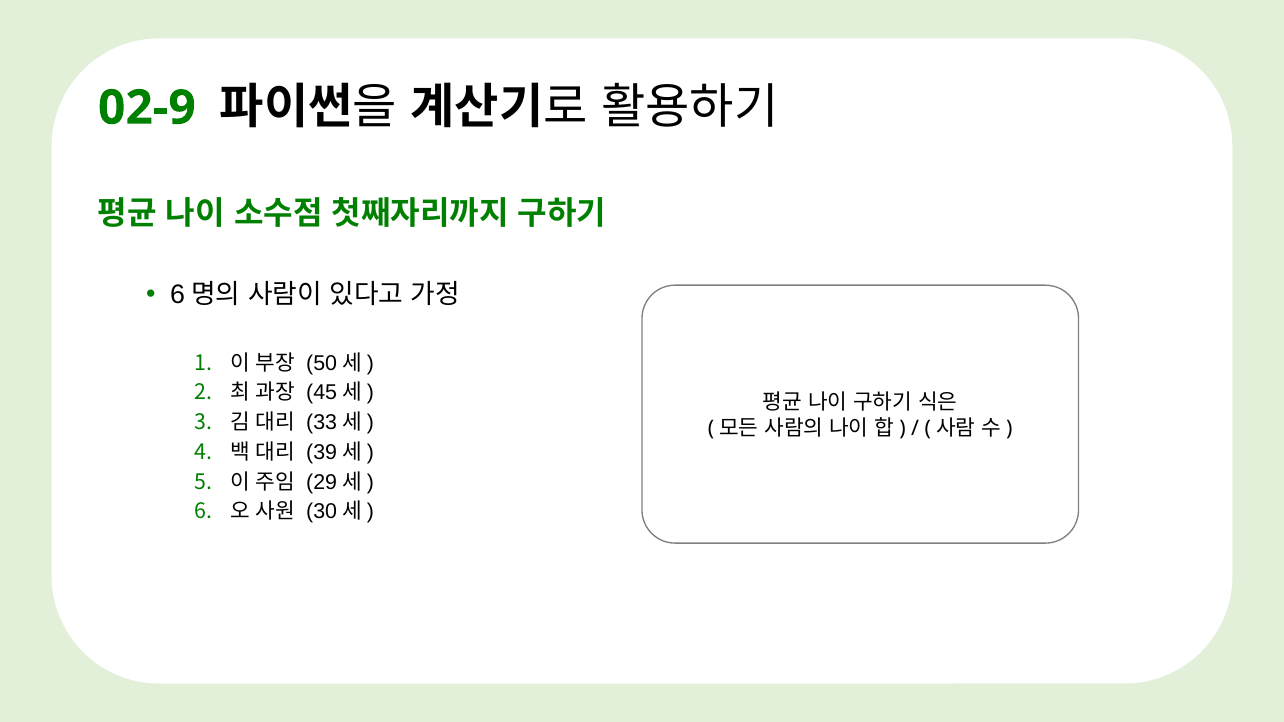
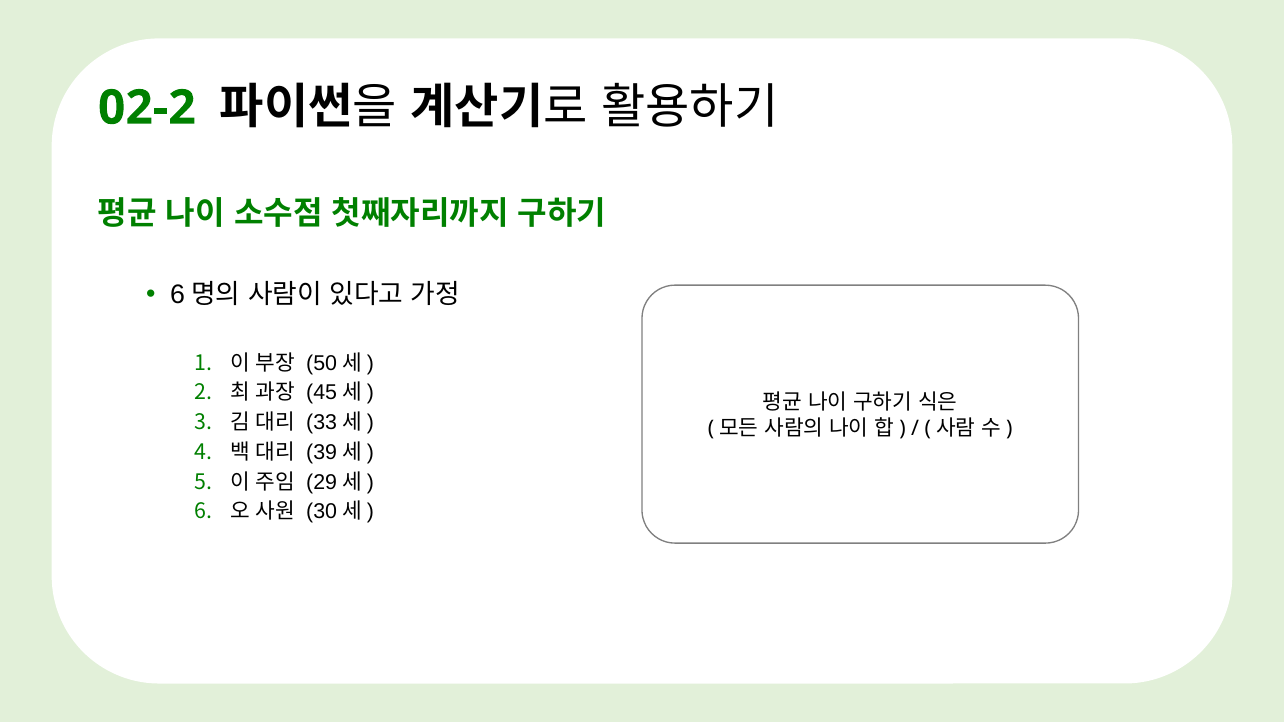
02-9: 02-9 -> 02-2
